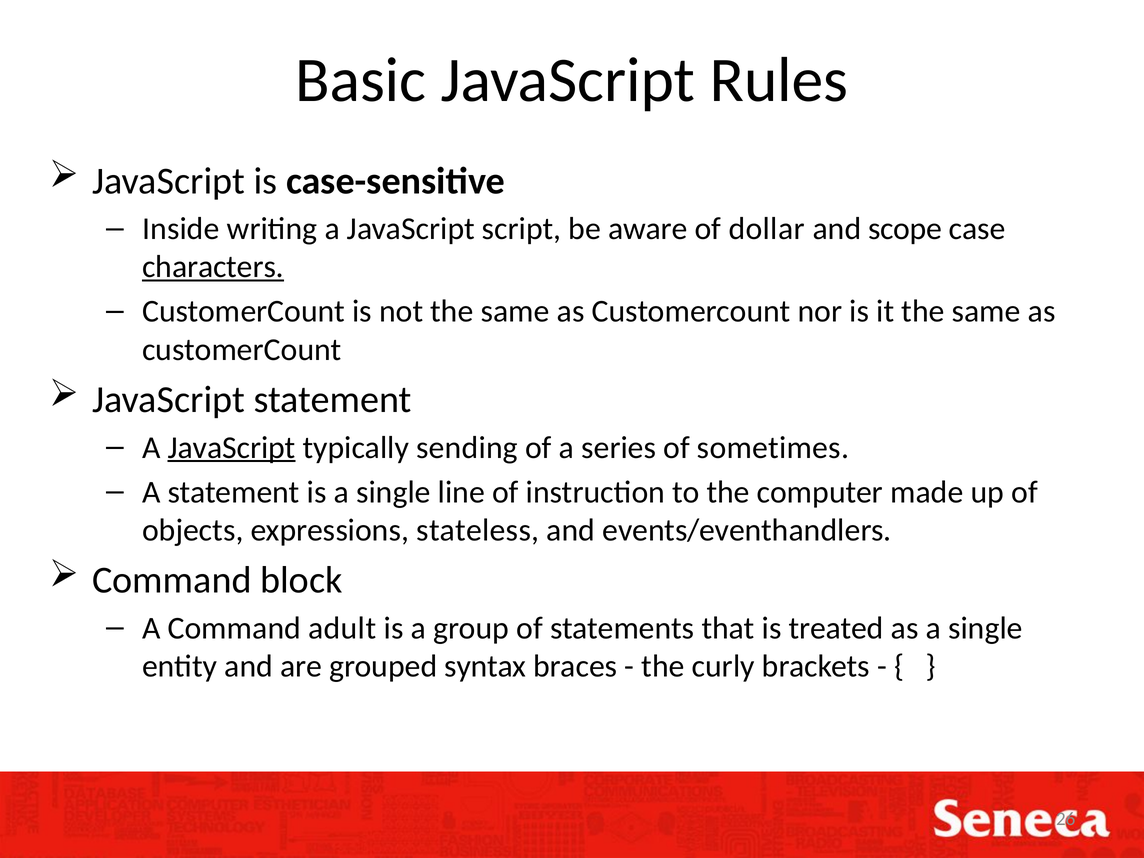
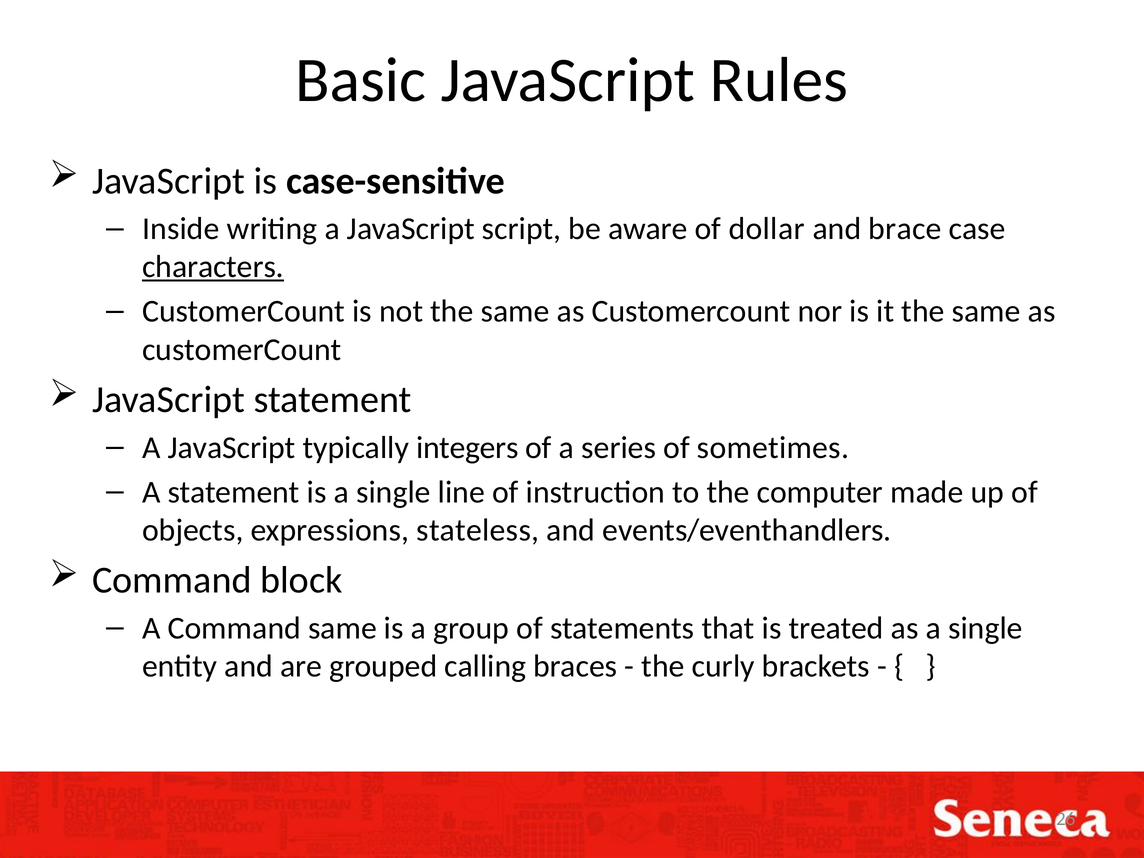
scope: scope -> brace
JavaScript at (232, 448) underline: present -> none
sending: sending -> integers
Command adult: adult -> same
syntax: syntax -> calling
